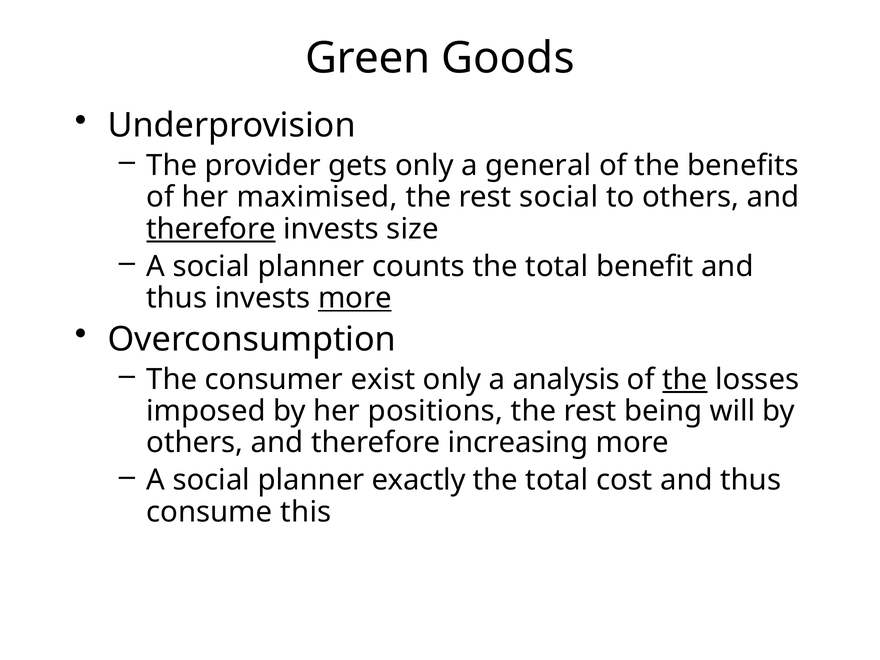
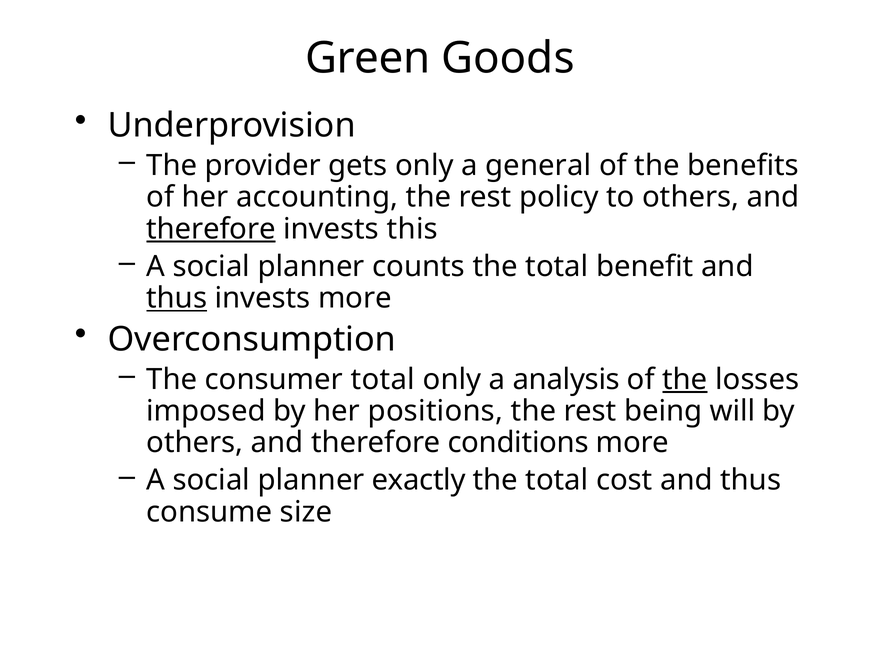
maximised: maximised -> accounting
rest social: social -> policy
size: size -> this
thus at (177, 298) underline: none -> present
more at (355, 298) underline: present -> none
consumer exist: exist -> total
increasing: increasing -> conditions
this: this -> size
